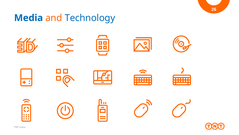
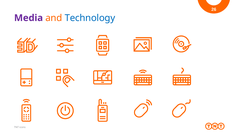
Media colour: blue -> purple
